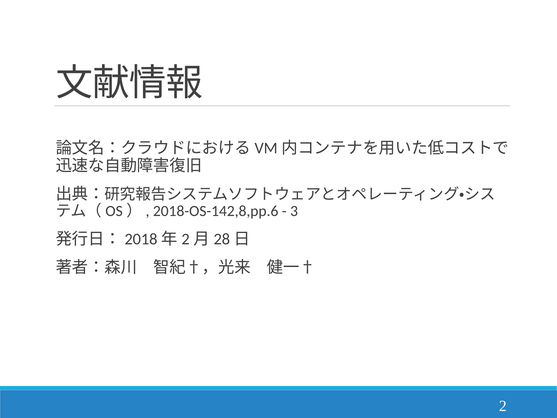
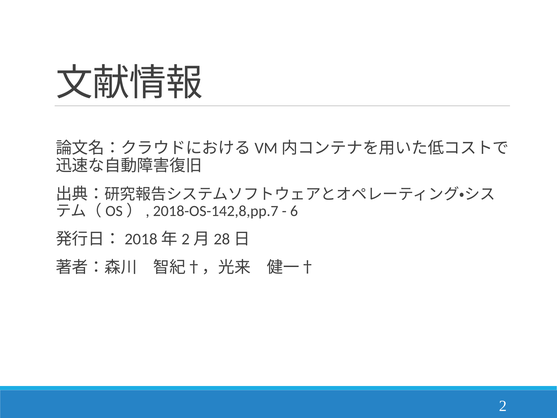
2018-OS-142,8,pp.6: 2018-OS-142,8,pp.6 -> 2018-OS-142,8,pp.7
3: 3 -> 6
